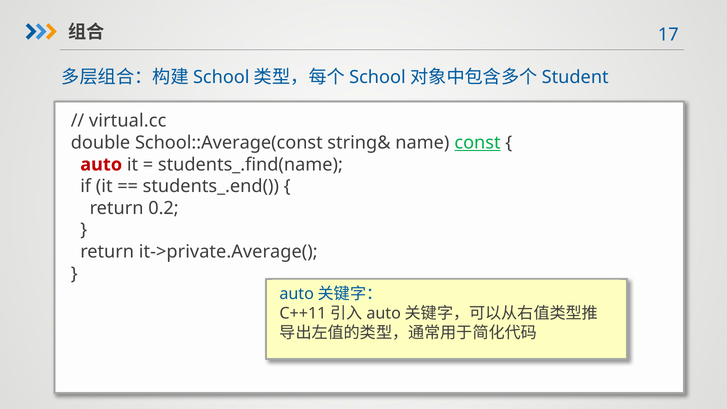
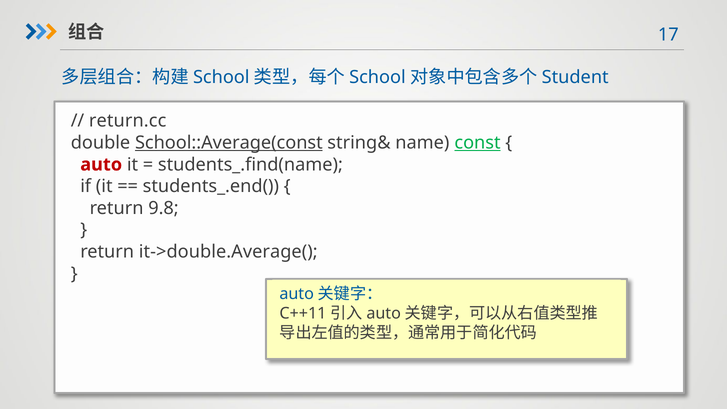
virtual.cc: virtual.cc -> return.cc
School::Average(const underline: none -> present
0.2: 0.2 -> 9.8
it->private.Average(: it->private.Average( -> it->double.Average(
